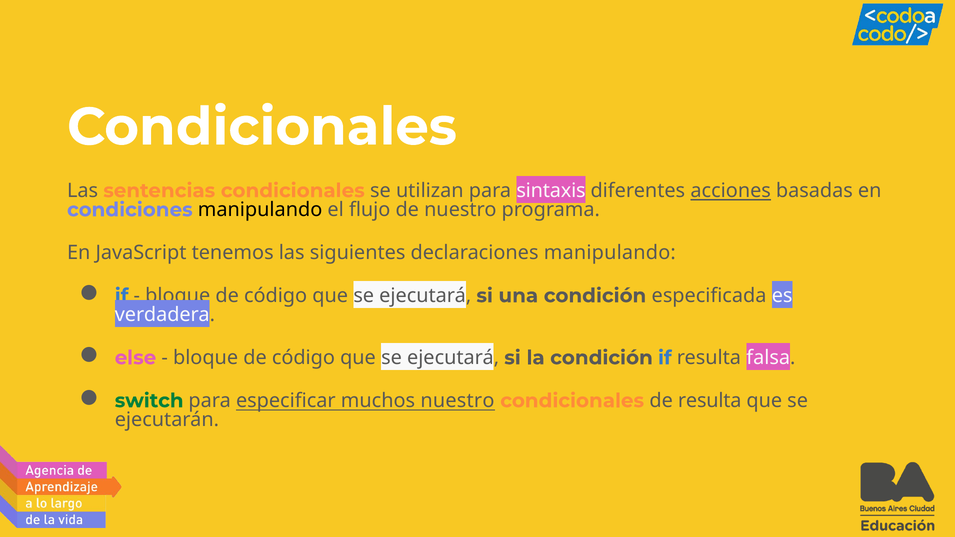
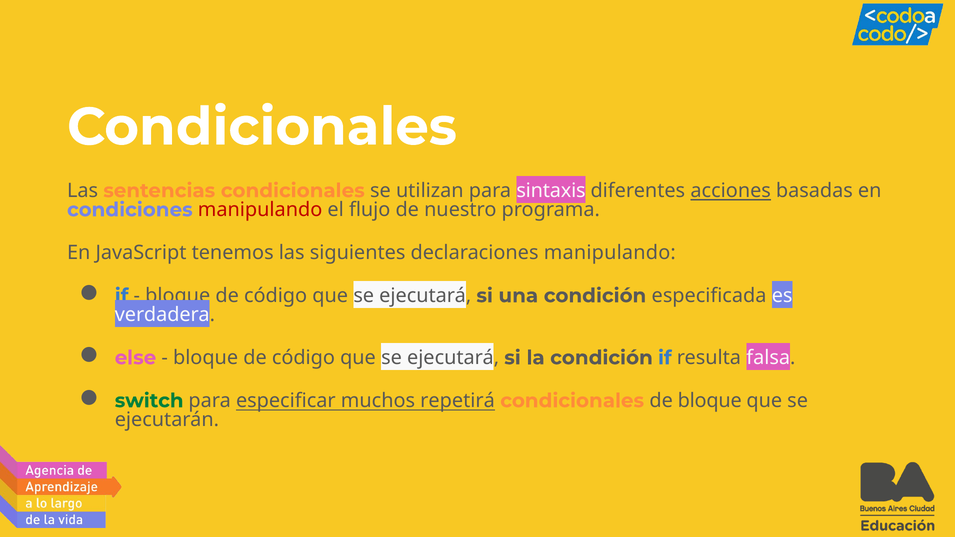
manipulando at (260, 210) colour: black -> red
muchos nuestro: nuestro -> repetirá
de resulta: resulta -> bloque
